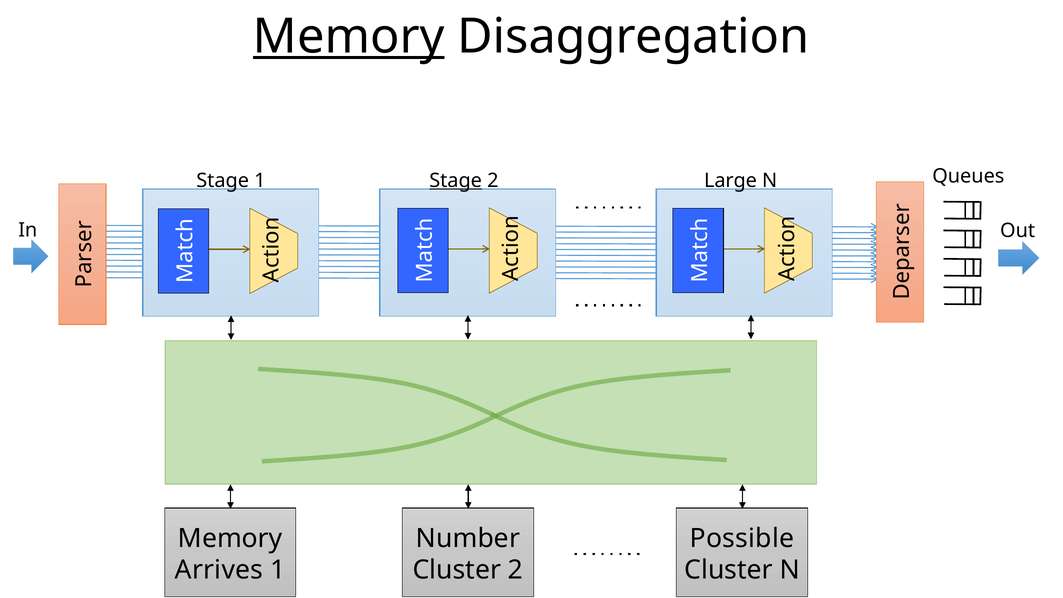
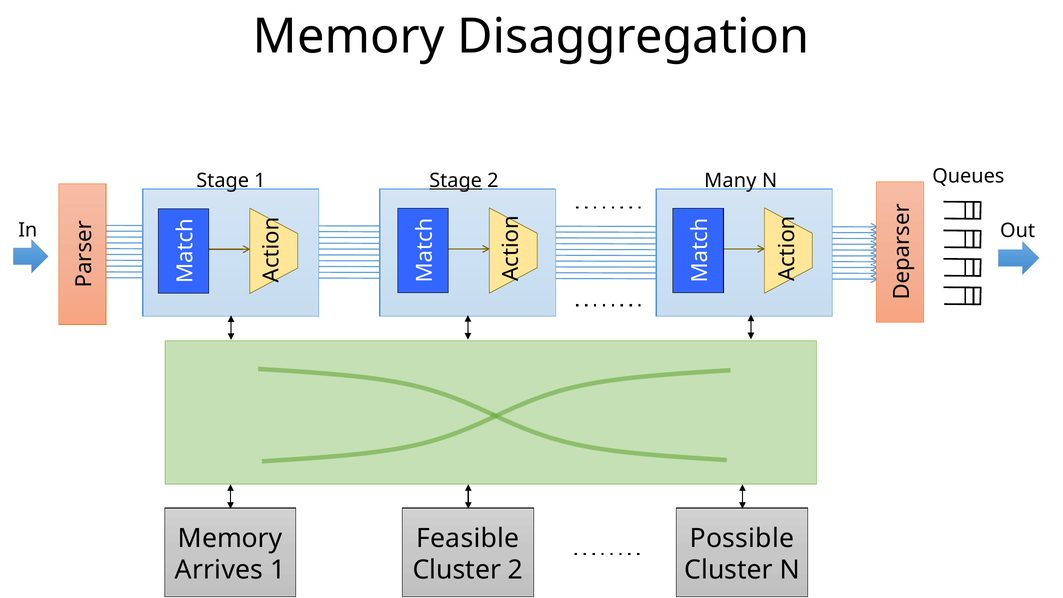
Memory at (349, 37) underline: present -> none
Large: Large -> Many
Number: Number -> Feasible
